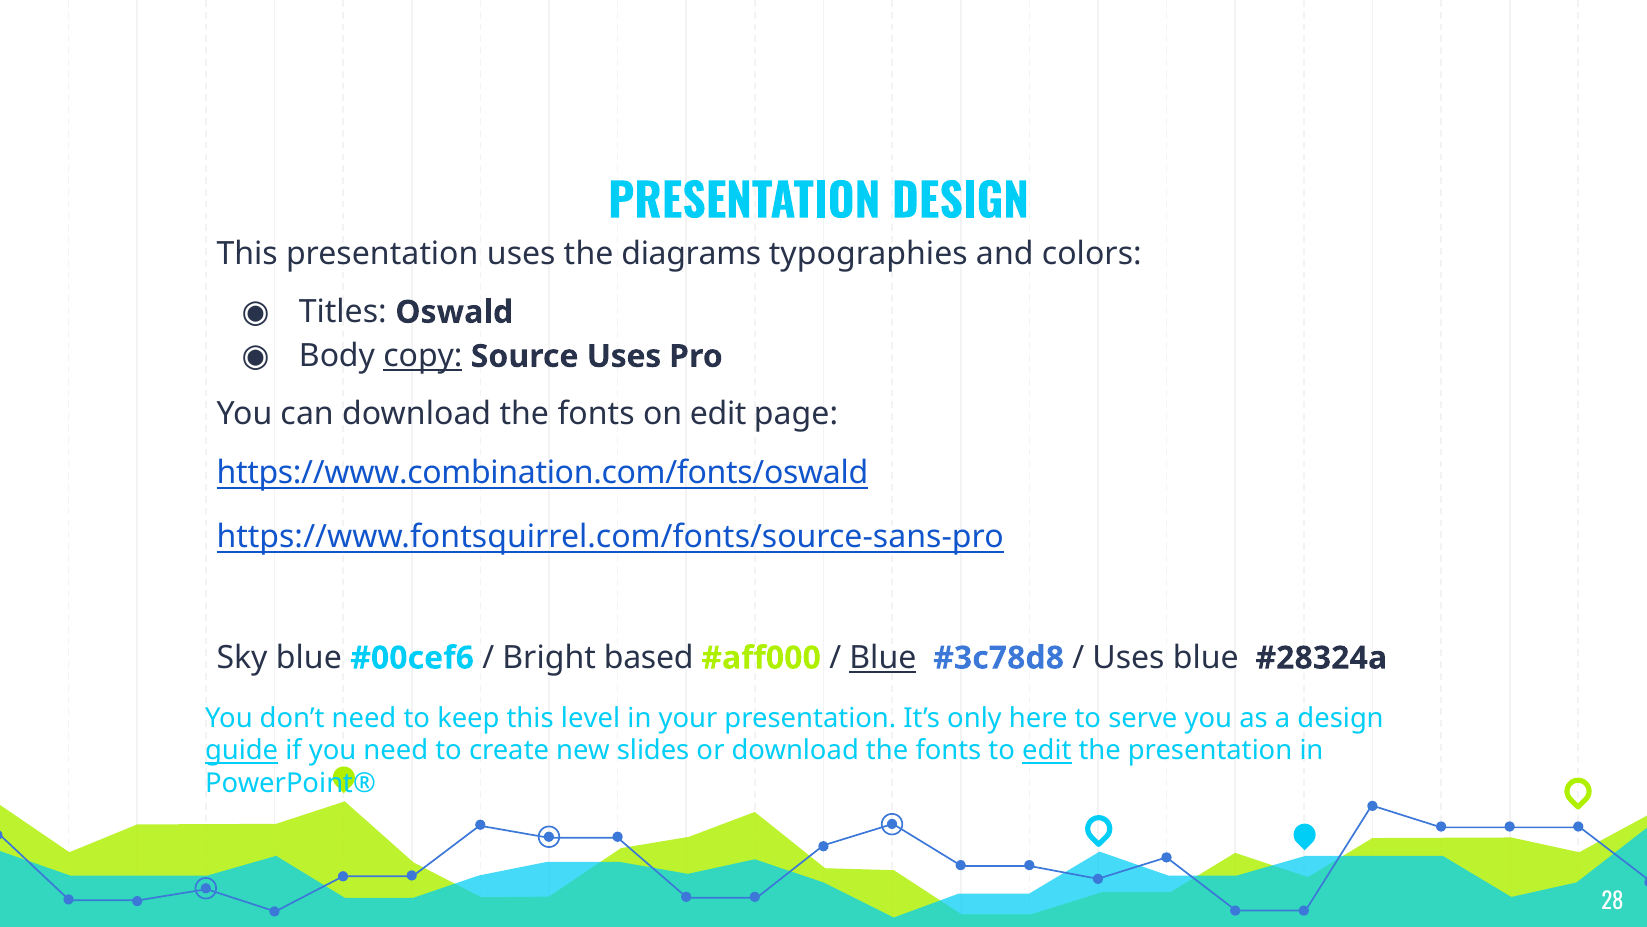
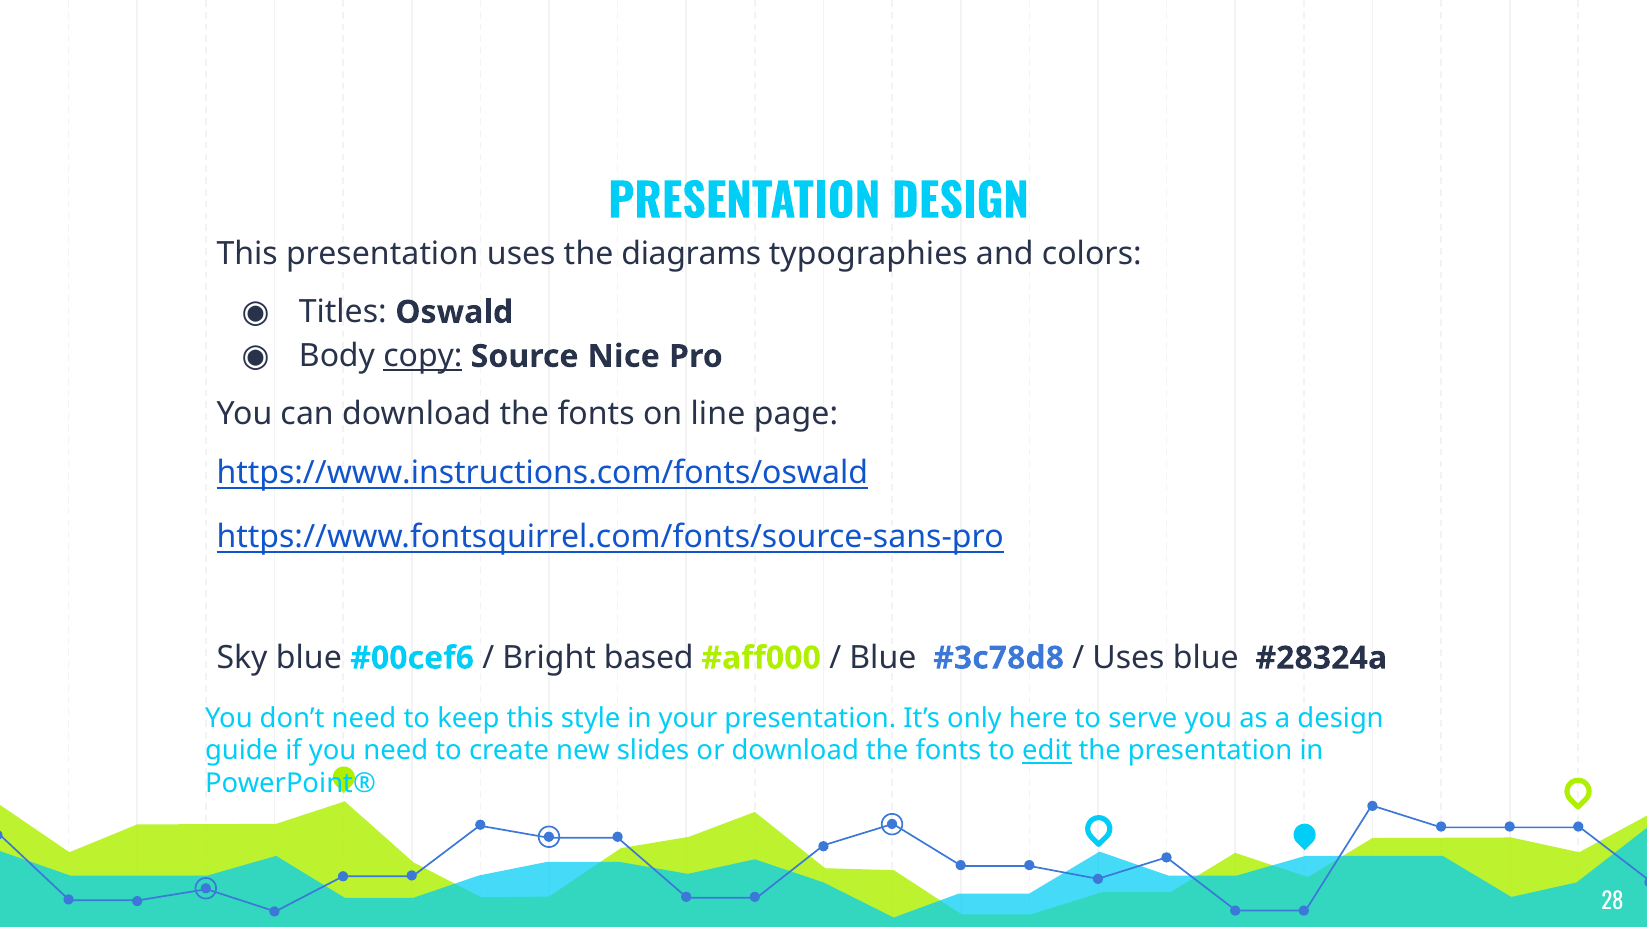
Source Uses: Uses -> Nice
on edit: edit -> line
https://www.combination.com/fonts/oswald: https://www.combination.com/fonts/oswald -> https://www.instructions.com/fonts/oswald
Blue at (883, 658) underline: present -> none
level: level -> style
guide underline: present -> none
